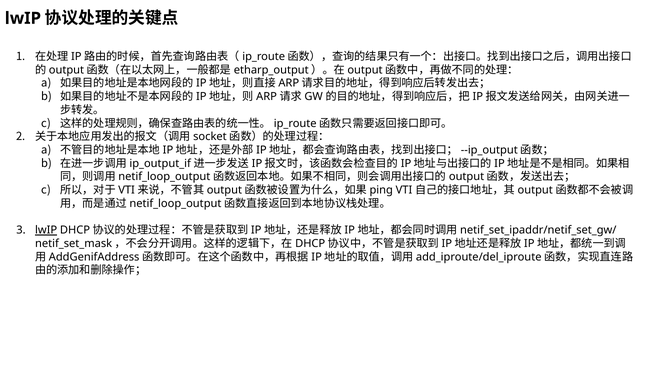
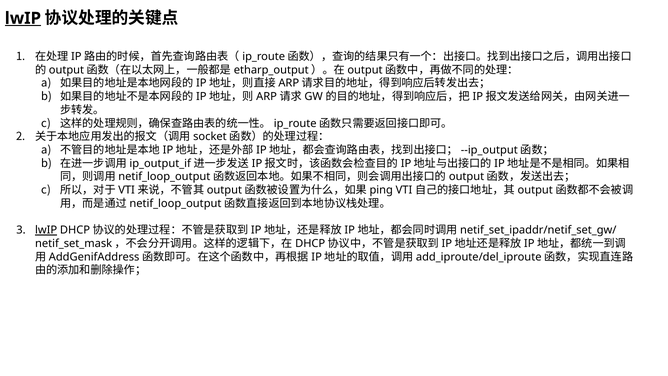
lwIP at (23, 18) underline: none -> present
